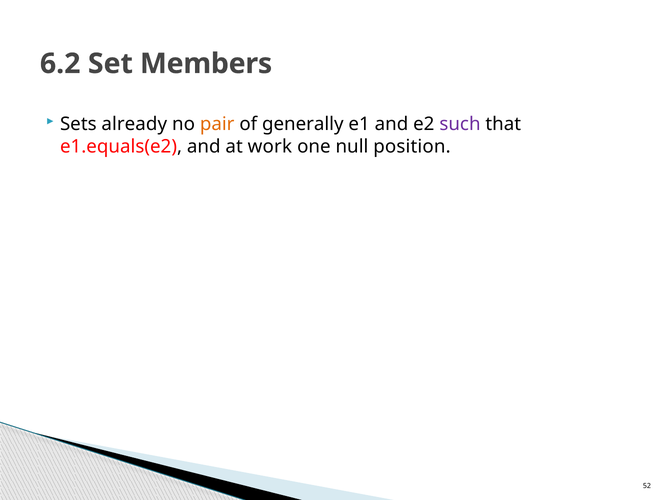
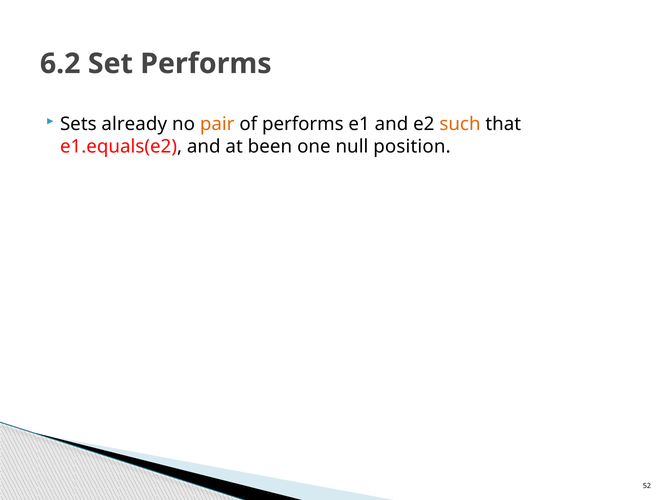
Set Members: Members -> Performs
of generally: generally -> performs
such colour: purple -> orange
work: work -> been
